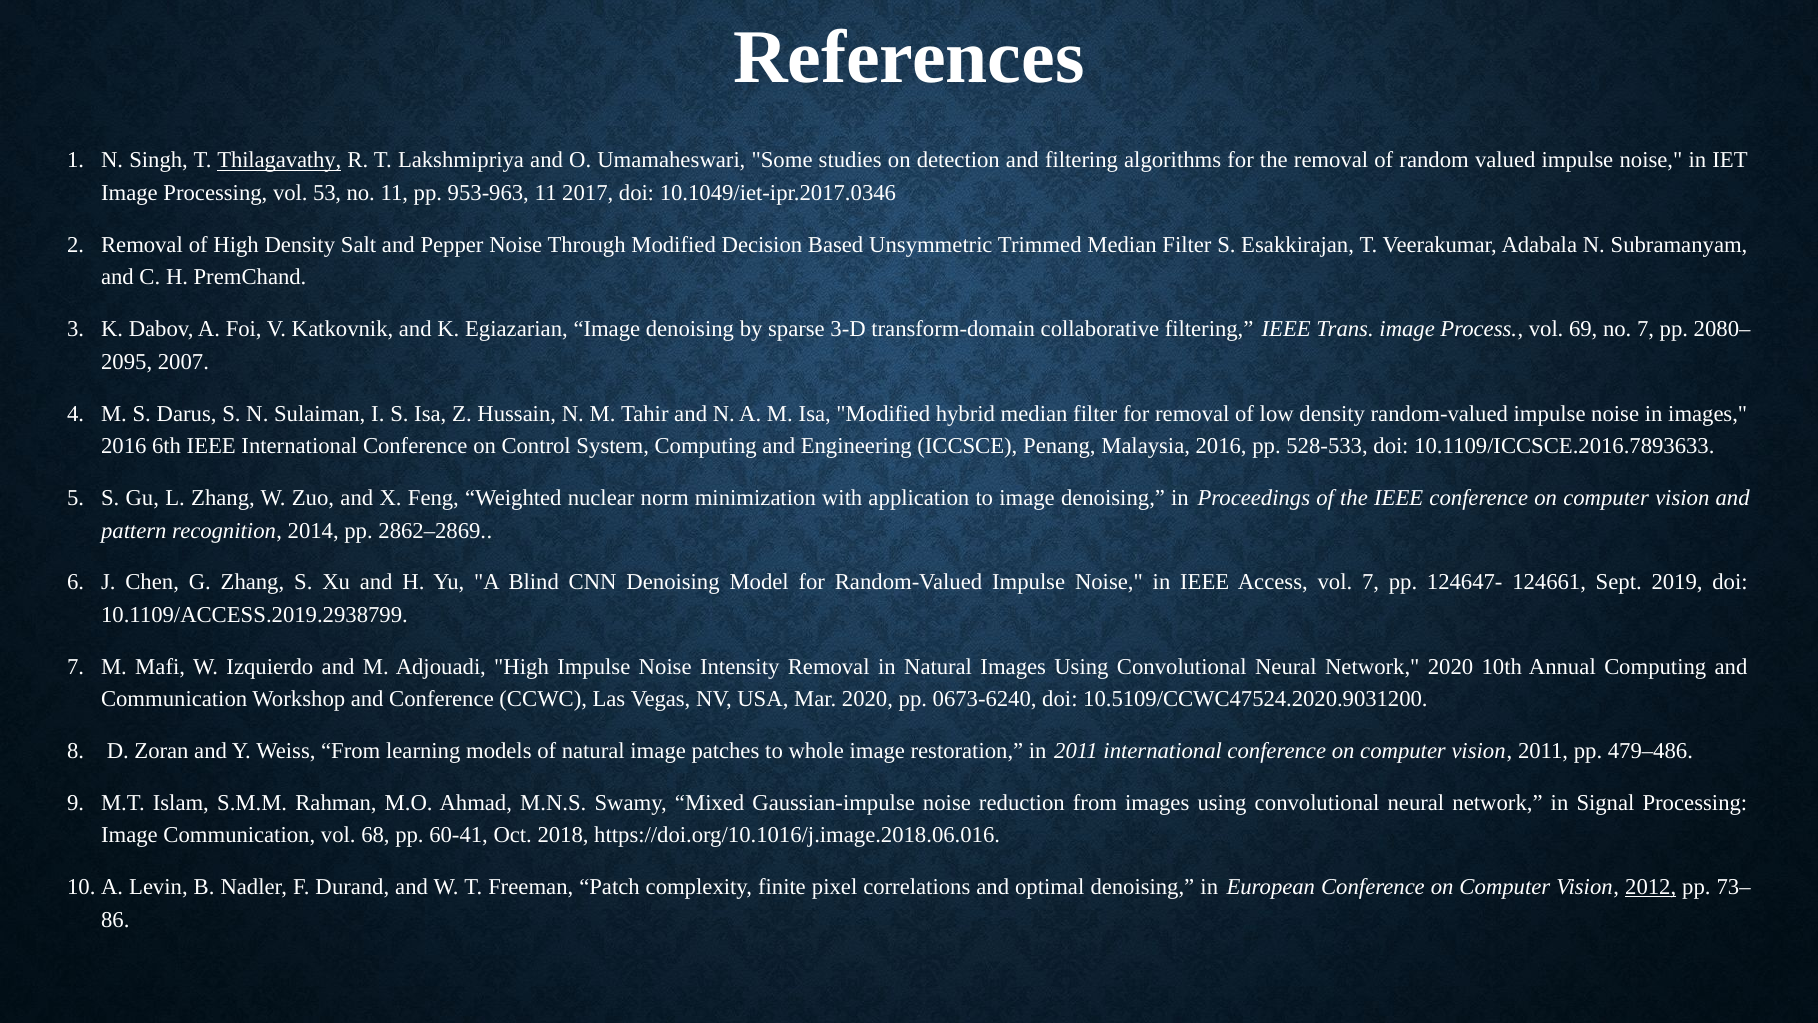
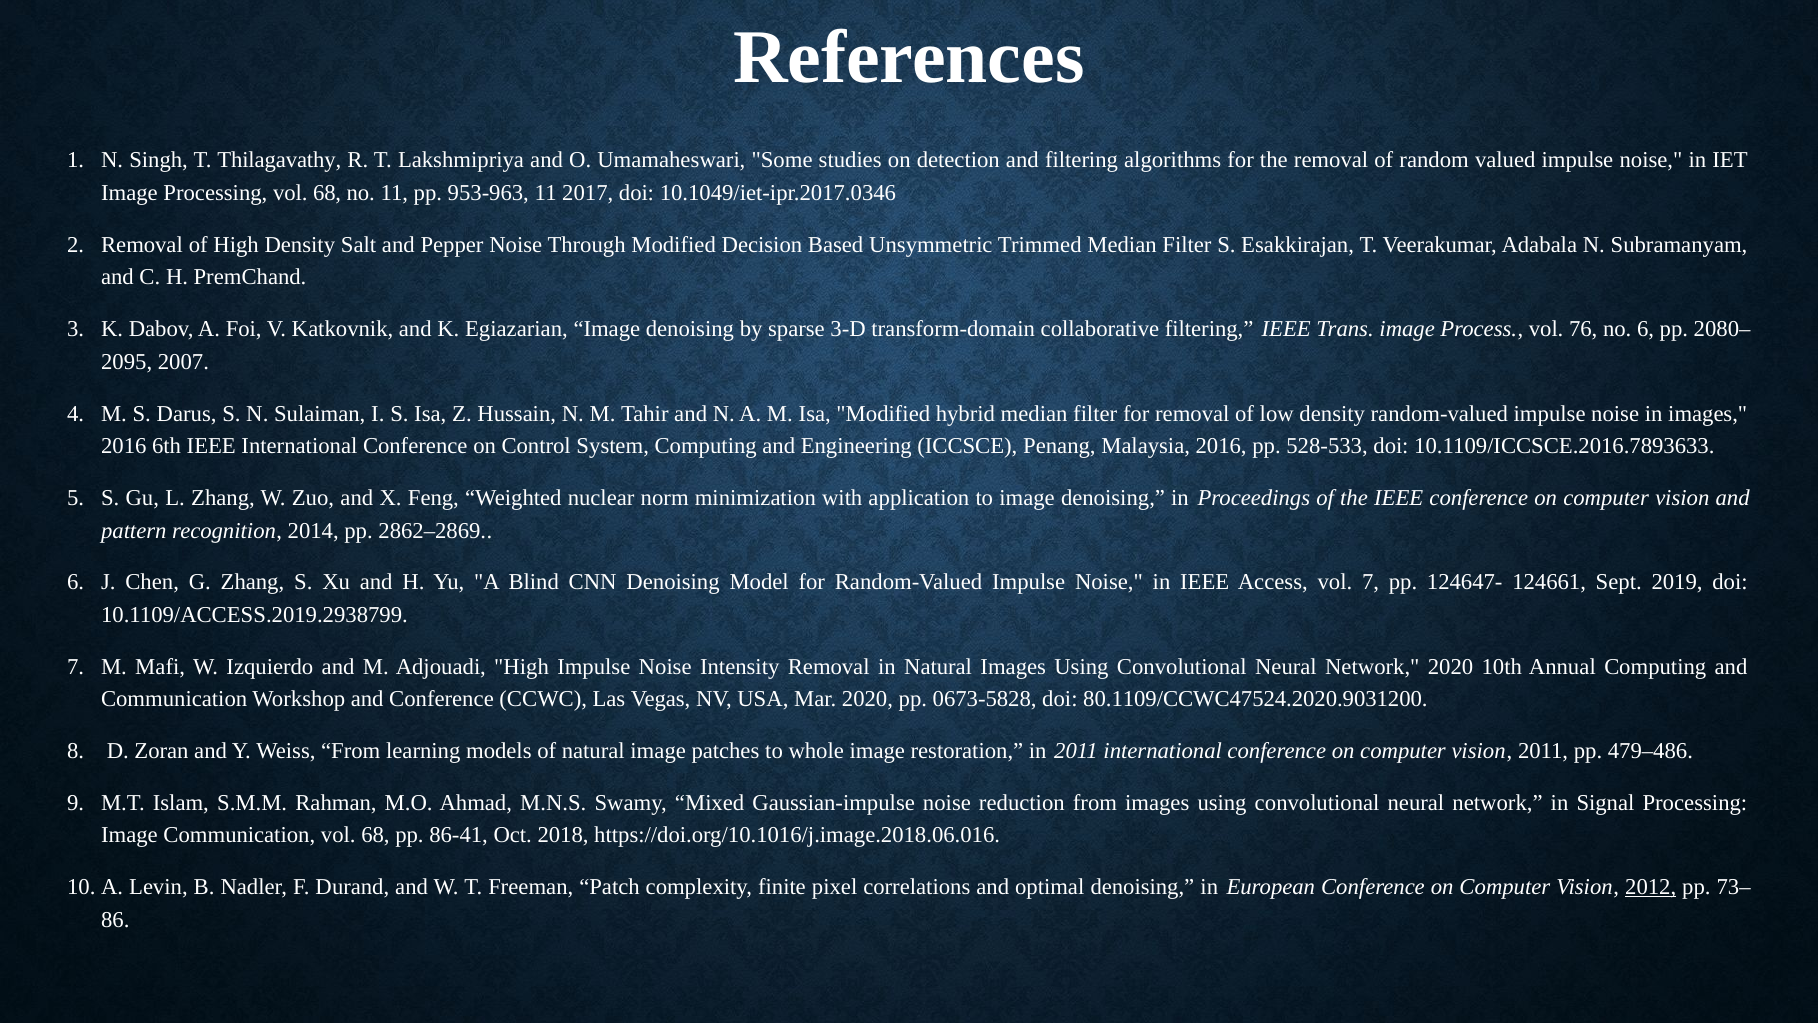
Thilagavathy underline: present -> none
Processing vol 53: 53 -> 68
69: 69 -> 76
no 7: 7 -> 6
0673-6240: 0673-6240 -> 0673-5828
10.5109/CCWC47524.2020.9031200: 10.5109/CCWC47524.2020.9031200 -> 80.1109/CCWC47524.2020.9031200
60-41: 60-41 -> 86-41
